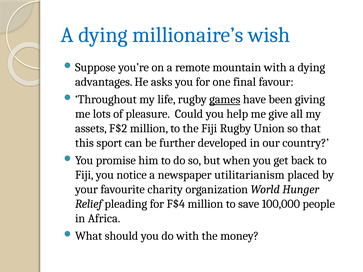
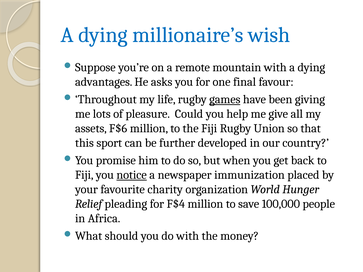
F$2: F$2 -> F$6
notice underline: none -> present
utilitarianism: utilitarianism -> immunization
